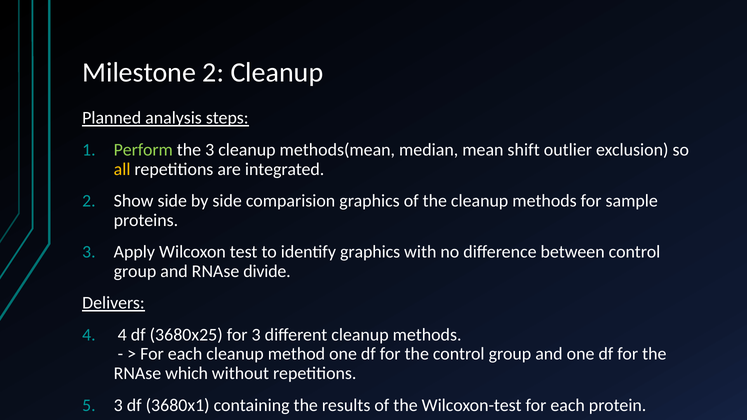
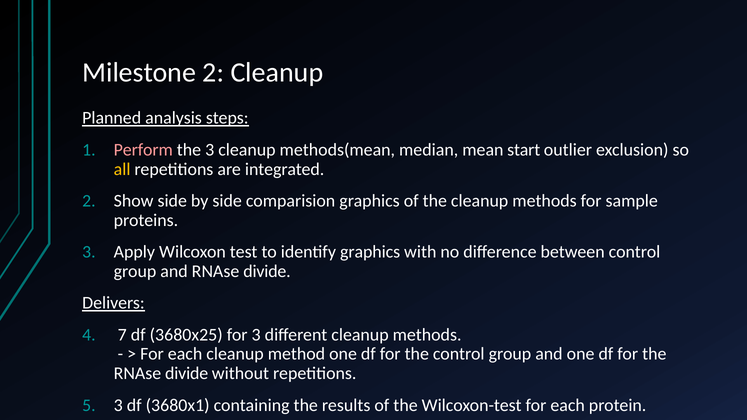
Perform colour: light green -> pink
shift: shift -> start
4 at (122, 335): 4 -> 7
which at (187, 374): which -> divide
